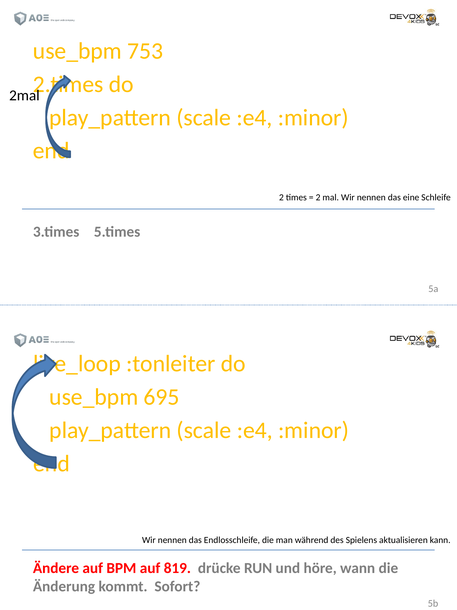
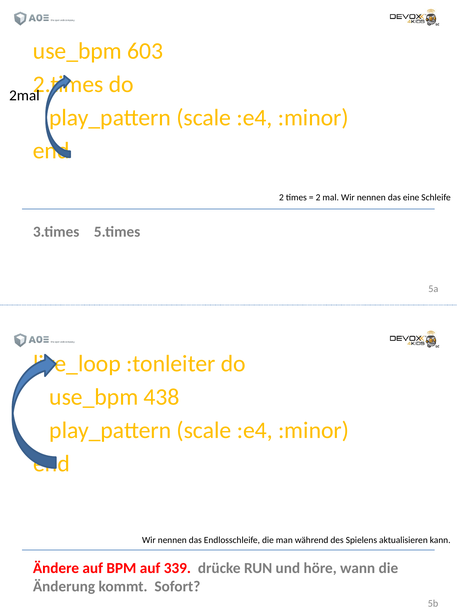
753: 753 -> 603
695: 695 -> 438
819: 819 -> 339
